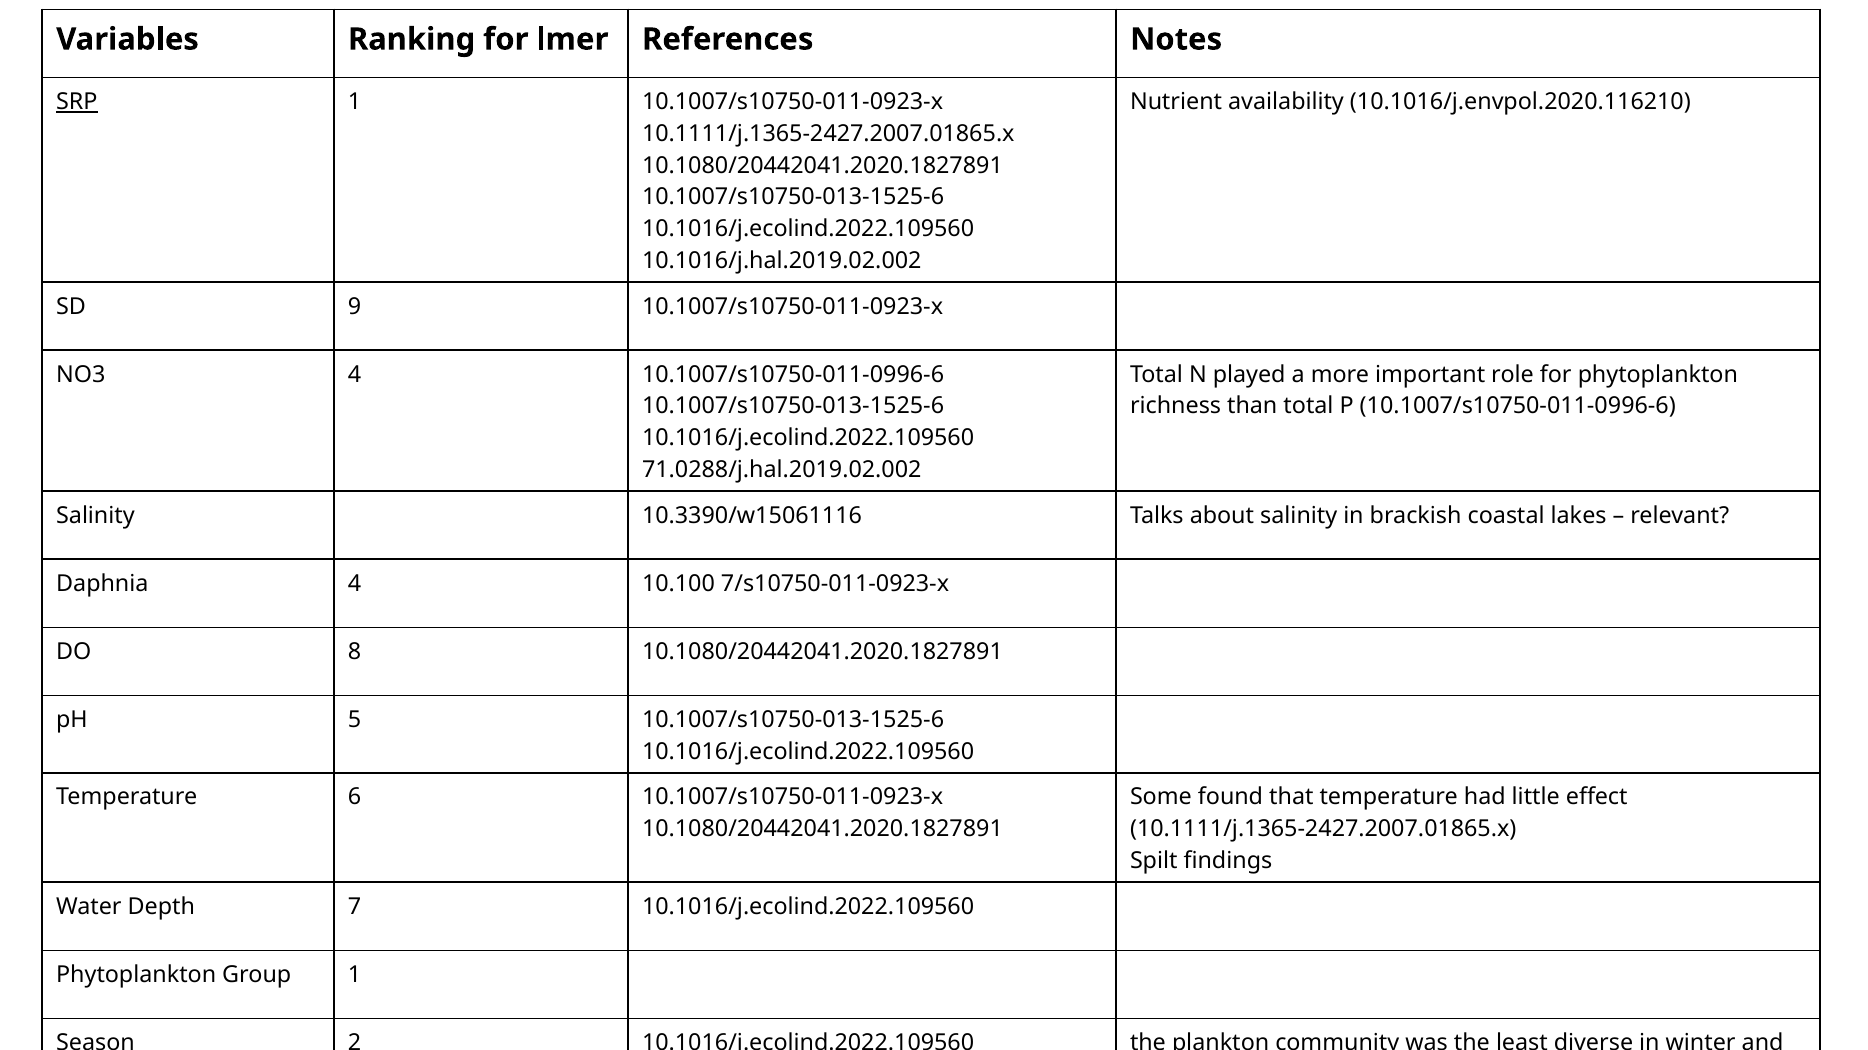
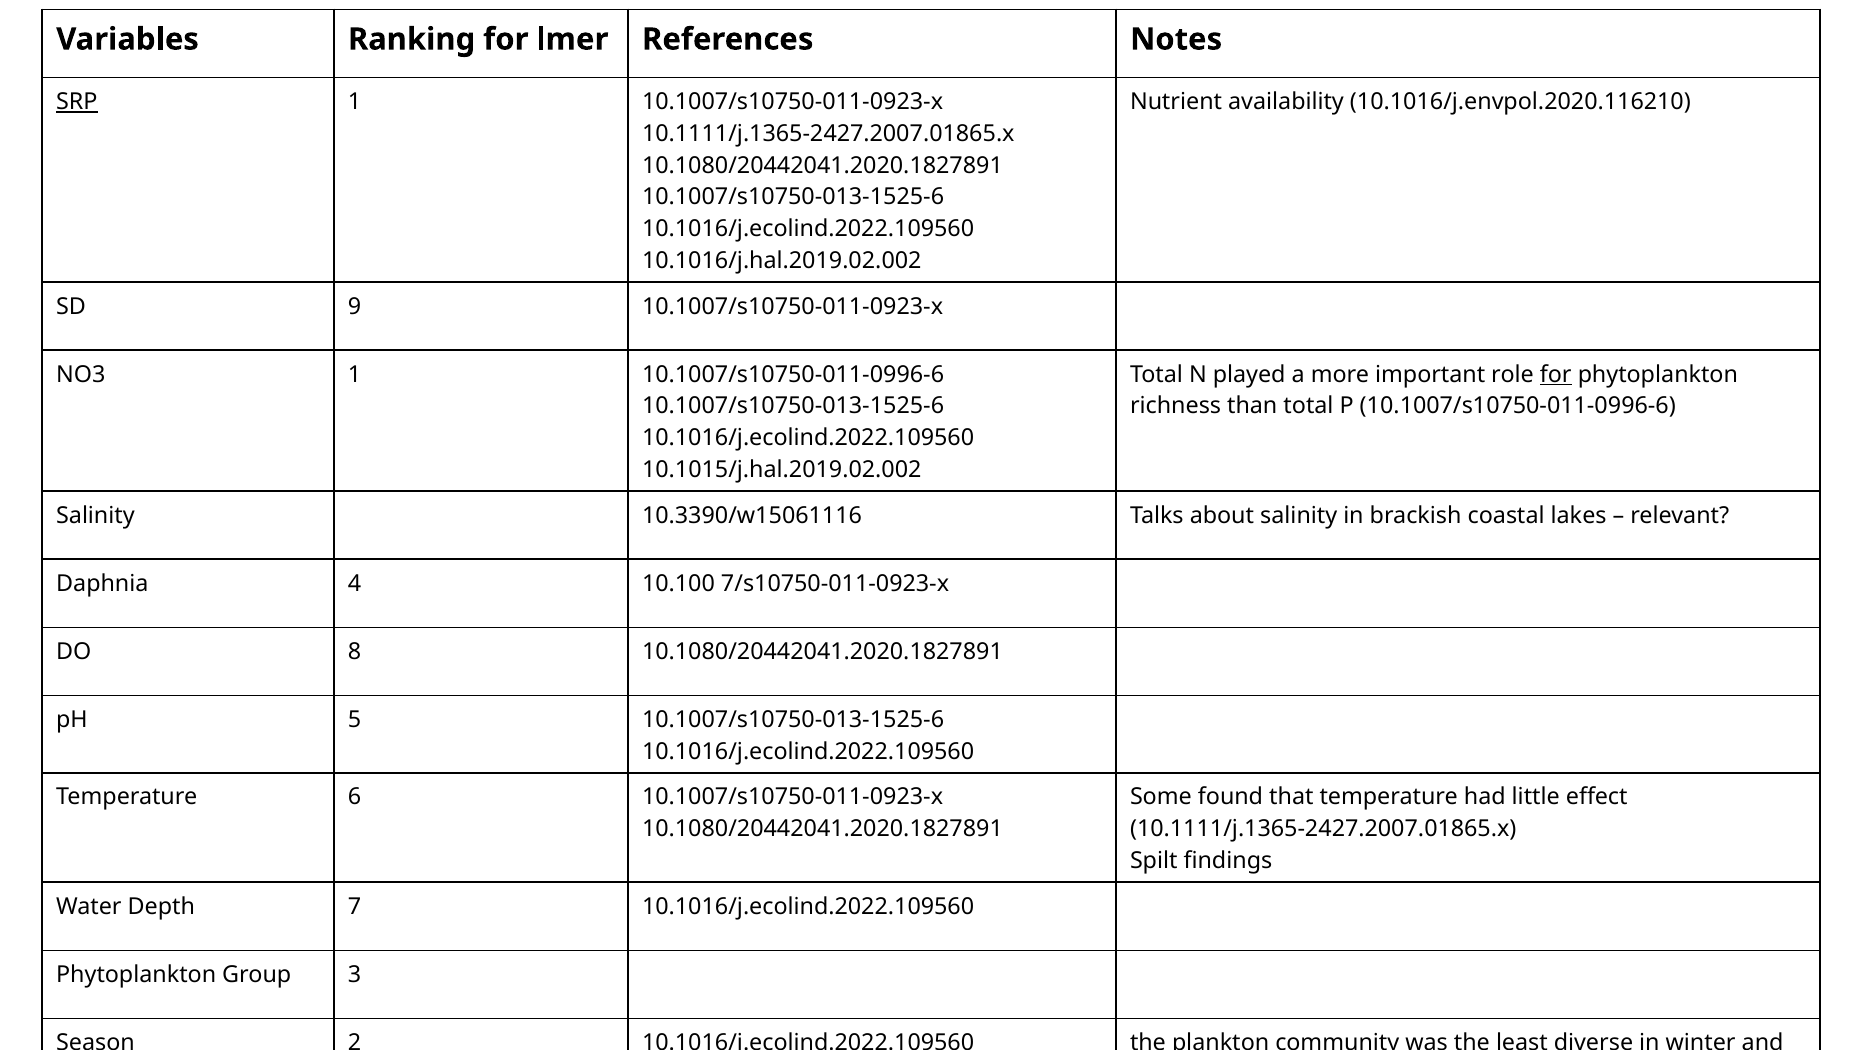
NO3 4: 4 -> 1
for at (1556, 375) underline: none -> present
71.0288/j.hal.2019.02.002: 71.0288/j.hal.2019.02.002 -> 10.1015/j.hal.2019.02.002
Group 1: 1 -> 3
